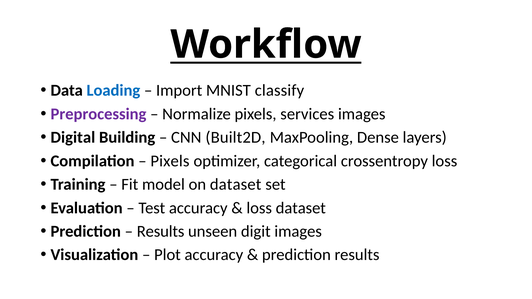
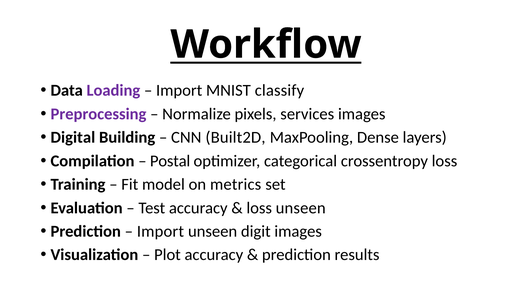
Loading colour: blue -> purple
Pixels at (170, 161): Pixels -> Postal
on dataset: dataset -> metrics
loss dataset: dataset -> unseen
Results at (161, 232): Results -> Import
